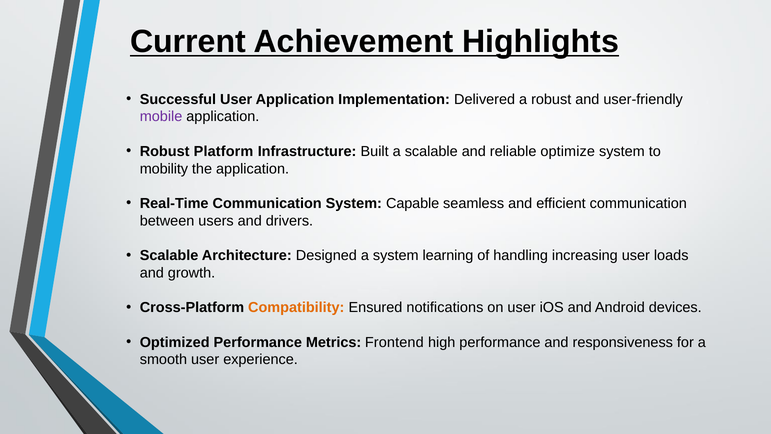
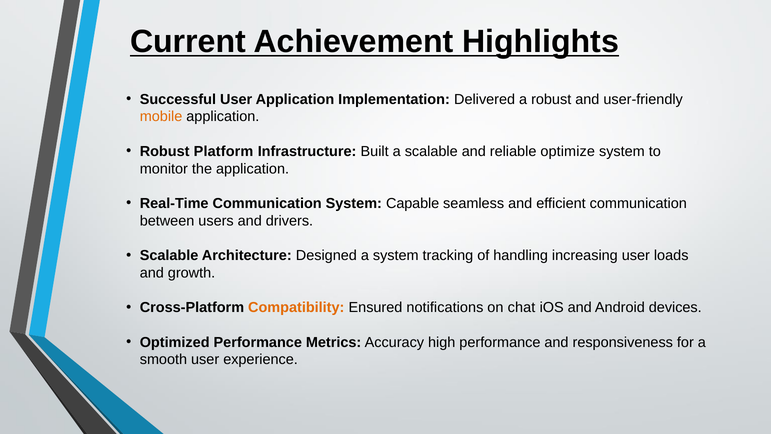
mobile colour: purple -> orange
mobility: mobility -> monitor
learning: learning -> tracking
on user: user -> chat
Frontend: Frontend -> Accuracy
